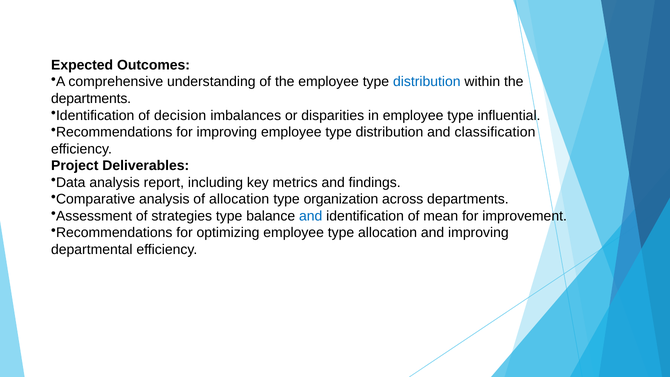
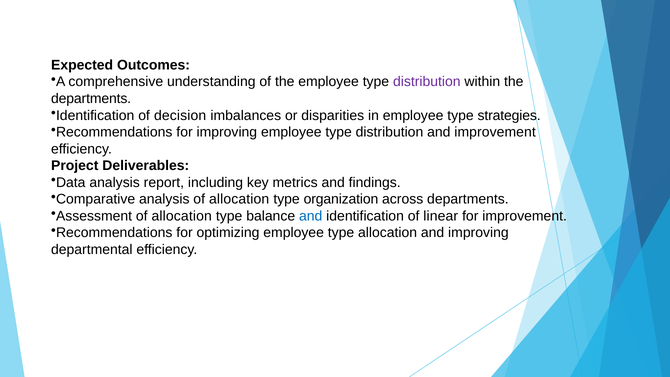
distribution at (427, 82) colour: blue -> purple
influential: influential -> strategies
and classification: classification -> improvement
Assessment of strategies: strategies -> allocation
mean: mean -> linear
